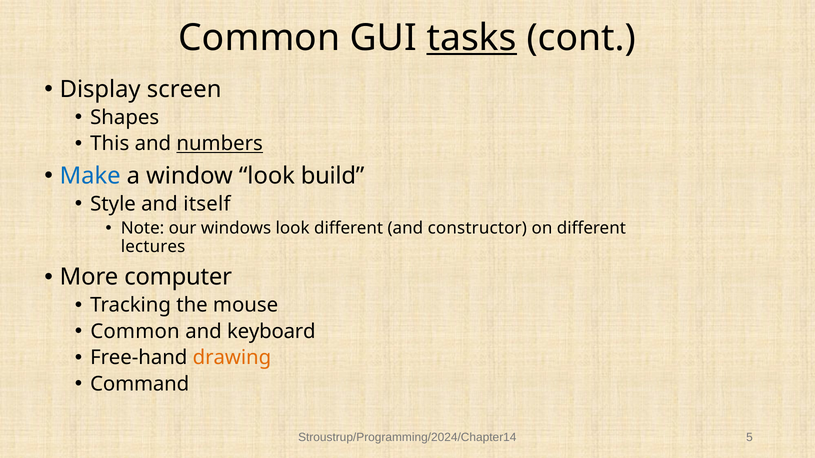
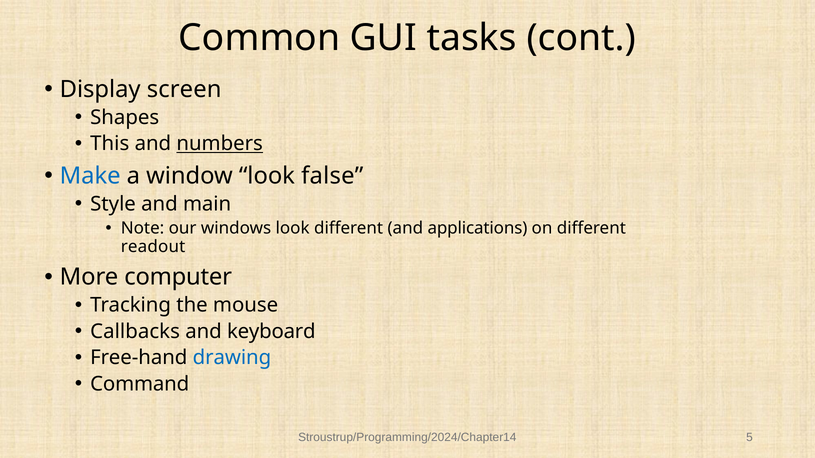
tasks underline: present -> none
build: build -> false
itself: itself -> main
constructor: constructor -> applications
lectures: lectures -> readout
Common at (135, 332): Common -> Callbacks
drawing colour: orange -> blue
